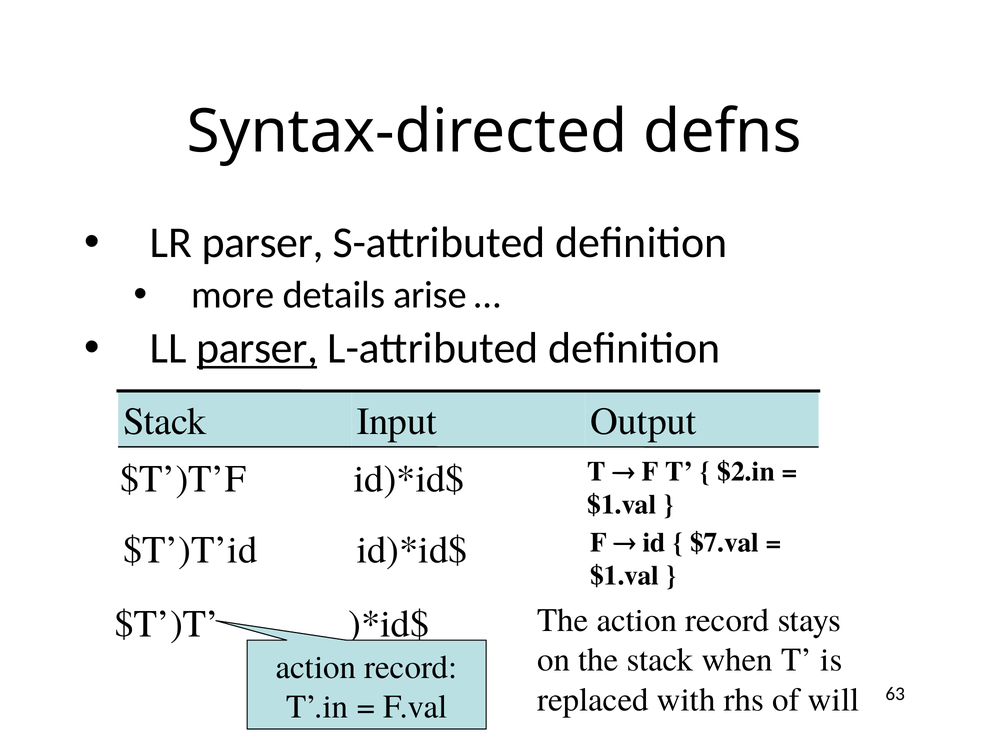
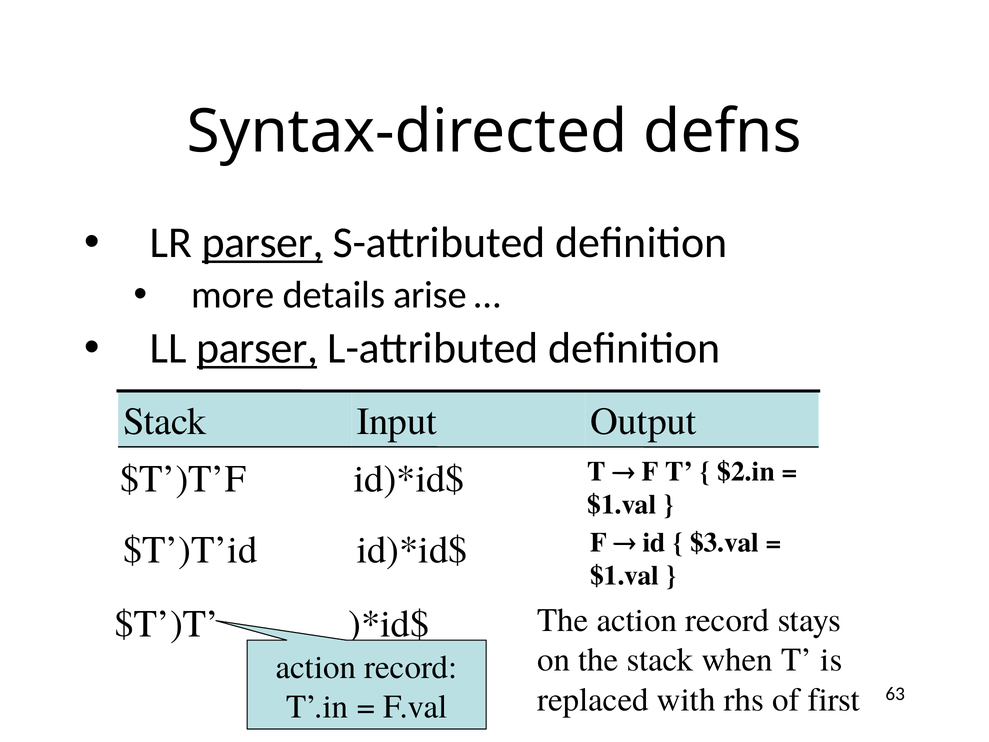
parser at (263, 243) underline: none -> present
$7.val: $7.val -> $3.val
will: will -> first
